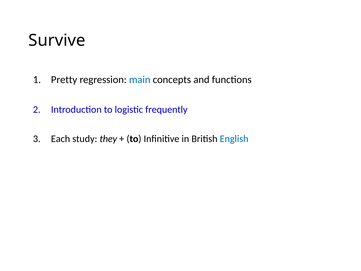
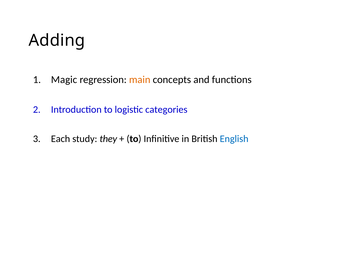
Survive: Survive -> Adding
Pretty: Pretty -> Magic
main colour: blue -> orange
frequently: frequently -> categories
